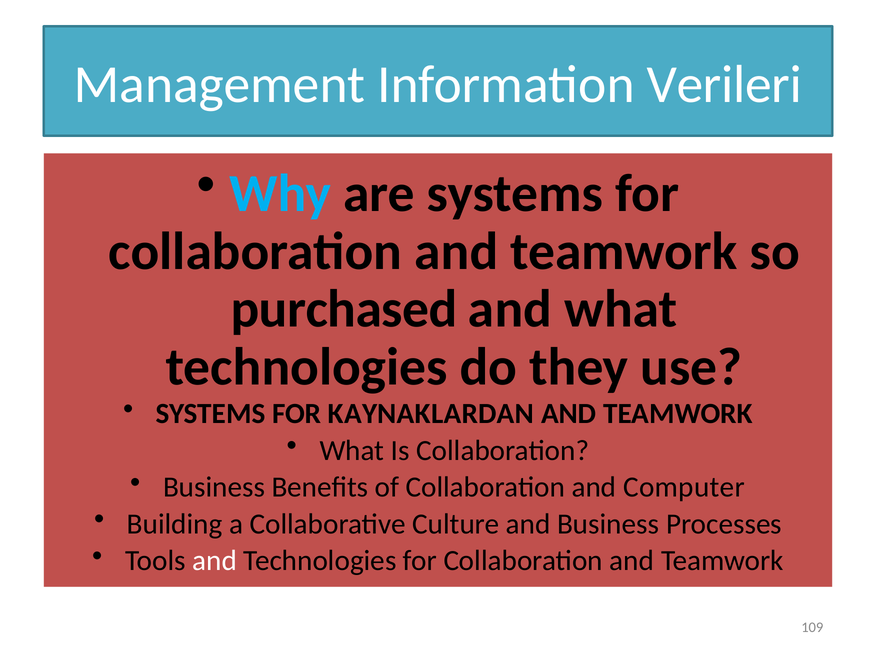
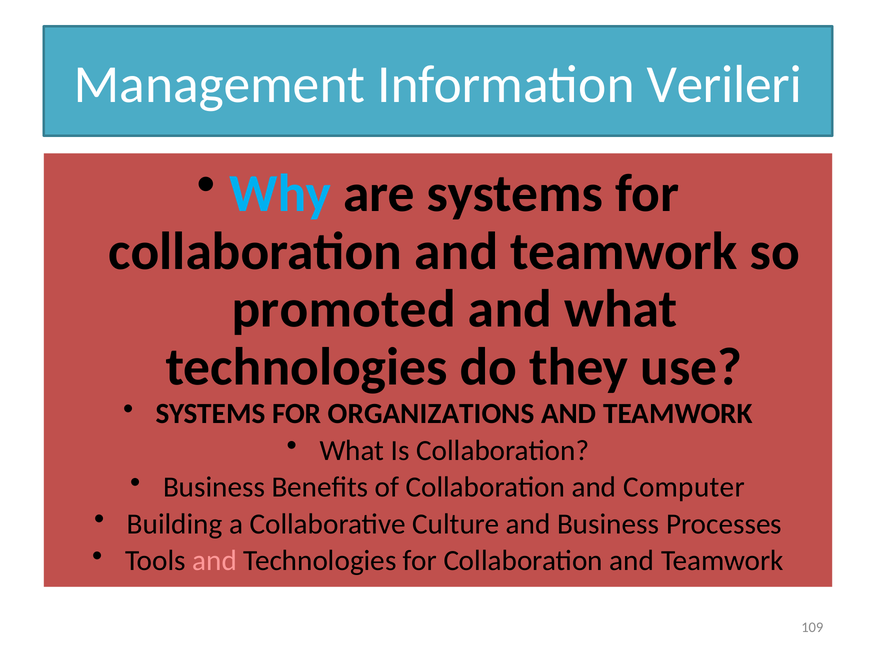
purchased: purchased -> promoted
KAYNAKLARDAN: KAYNAKLARDAN -> ORGANIZATIONS
and at (215, 561) colour: white -> pink
